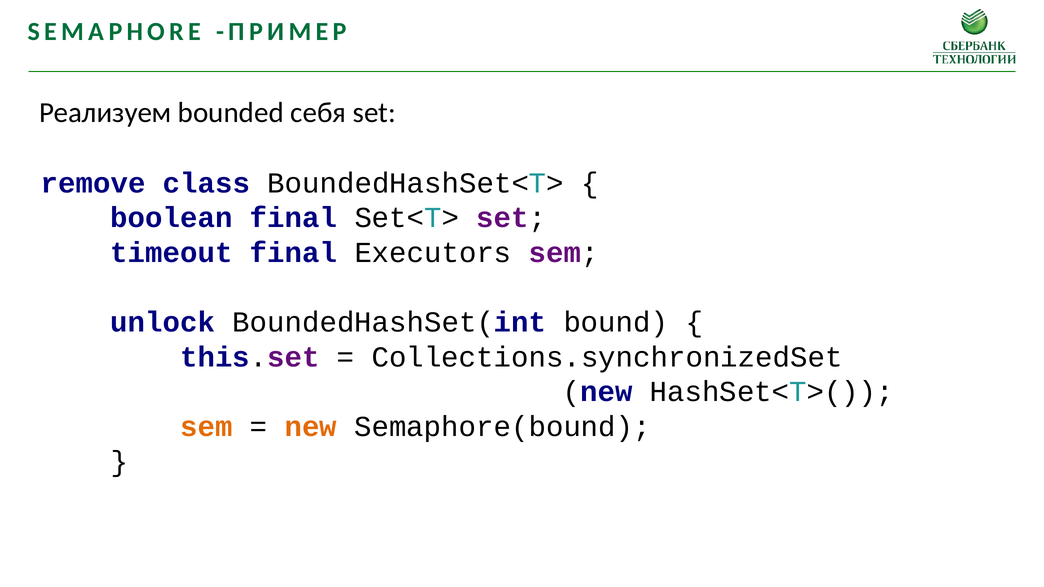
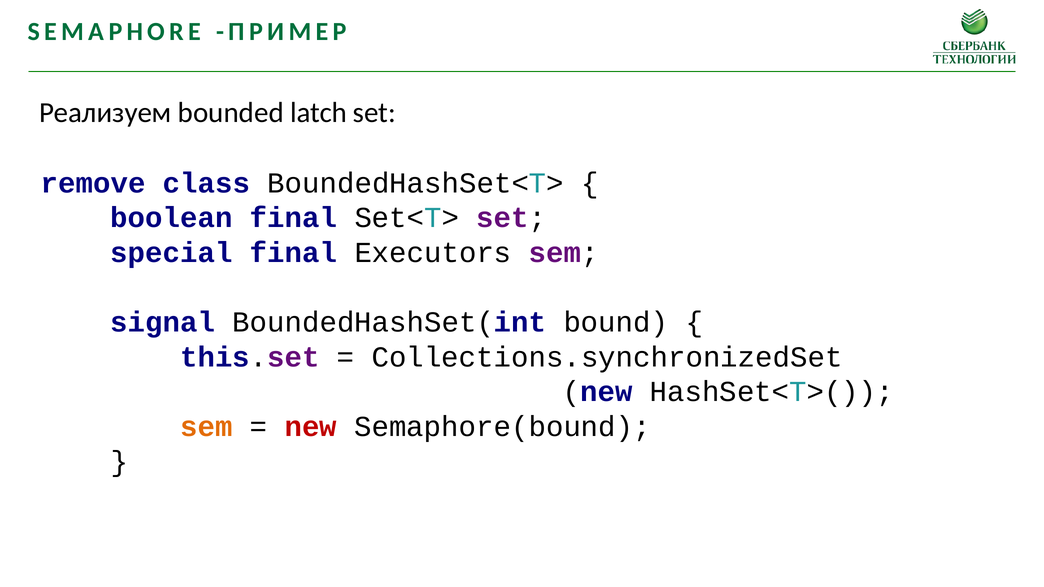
себя: себя -> latch
timeout: timeout -> special
unlock: unlock -> signal
new at (311, 427) colour: orange -> red
